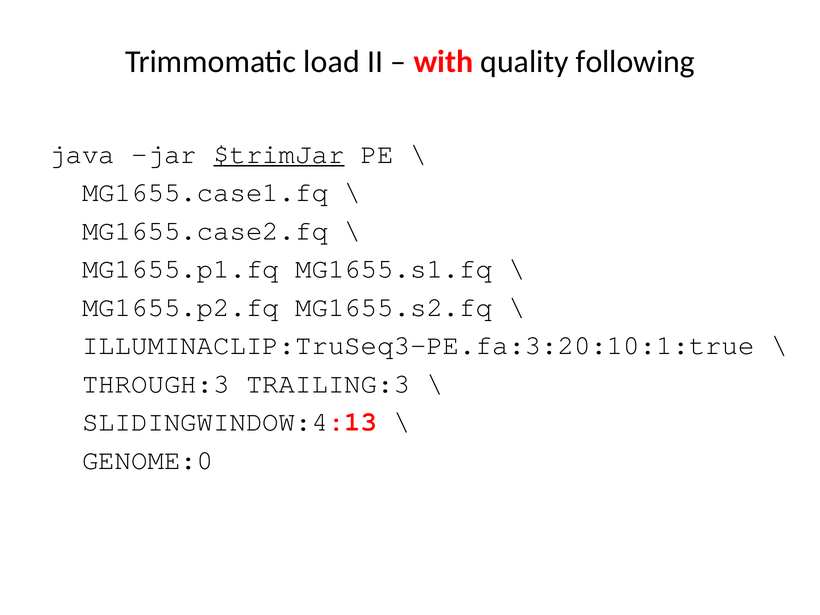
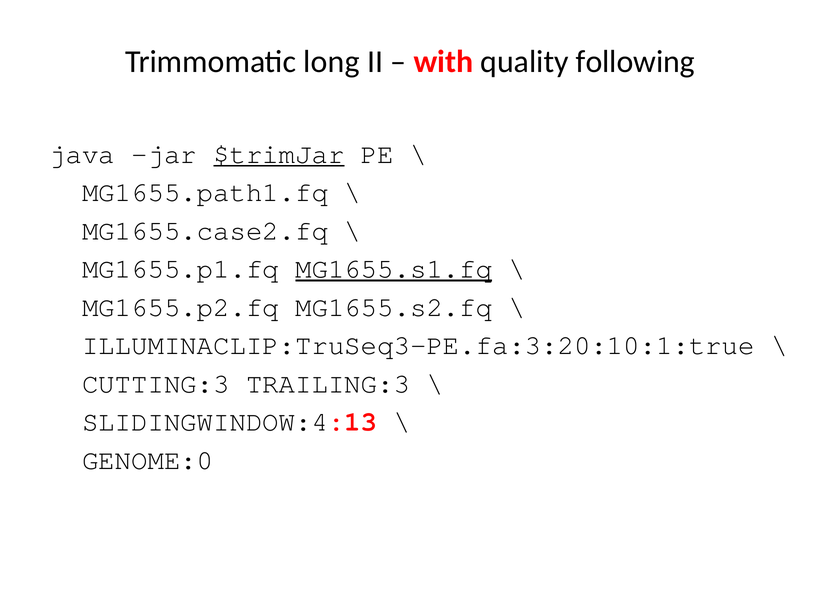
load: load -> long
MG1655.case1.fq: MG1655.case1.fq -> MG1655.path1.fq
MG1655.s1.fq underline: none -> present
THROUGH:3: THROUGH:3 -> CUTTING:3
